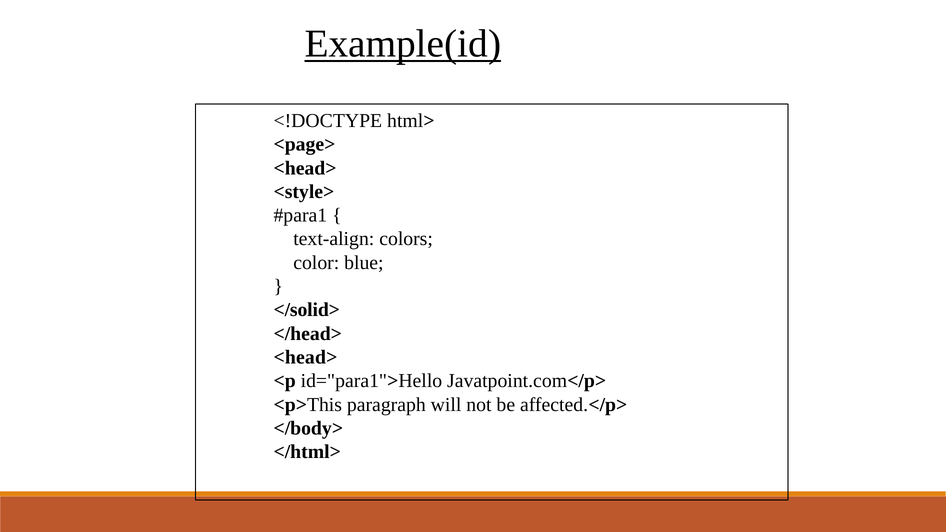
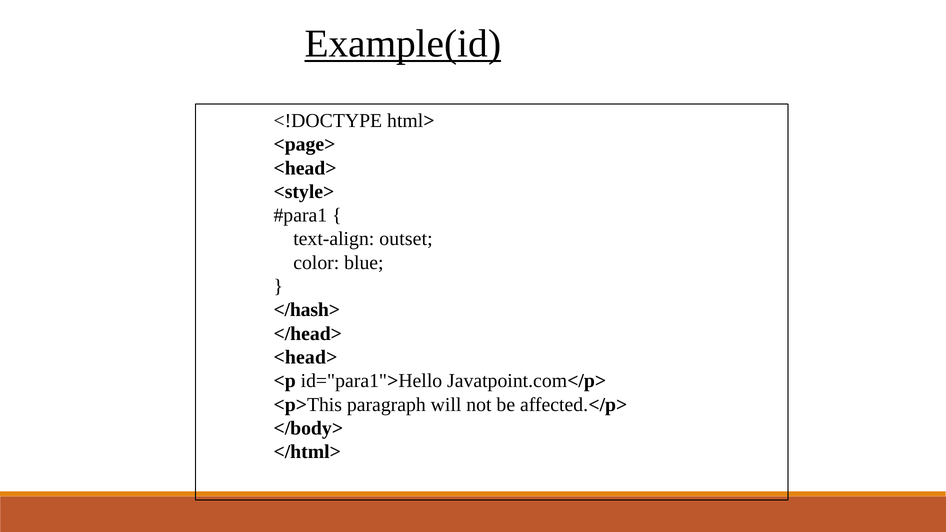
colors: colors -> outset
</solid>: </solid> -> </hash>
